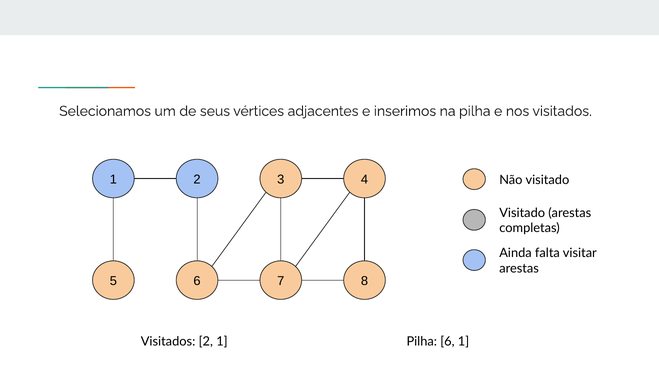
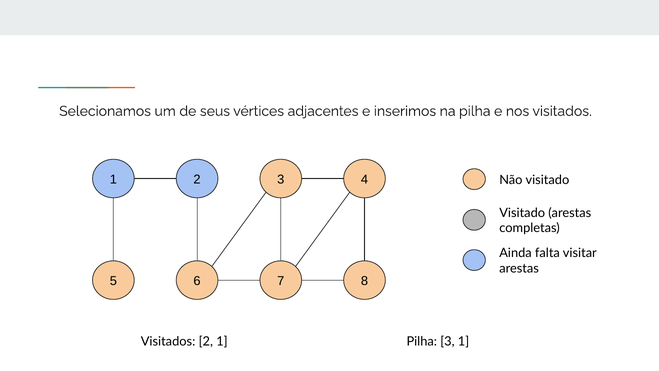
Pilha 6: 6 -> 3
